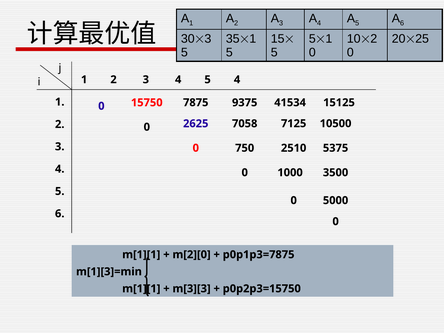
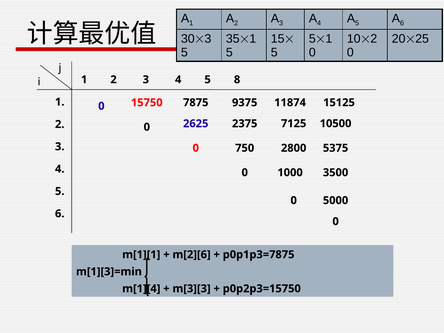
5 4: 4 -> 8
41534: 41534 -> 11874
7058: 7058 -> 2375
2510: 2510 -> 2800
m[2][0: m[2][0 -> m[2][6
m[1][1 at (141, 289): m[1][1 -> m[1][4
